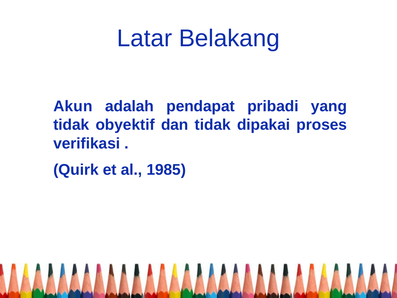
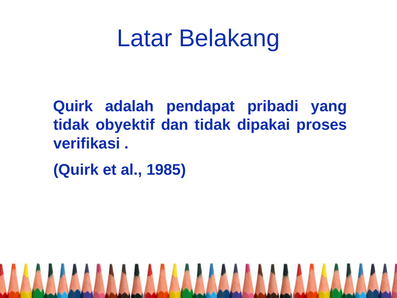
Akun at (73, 106): Akun -> Quirk
